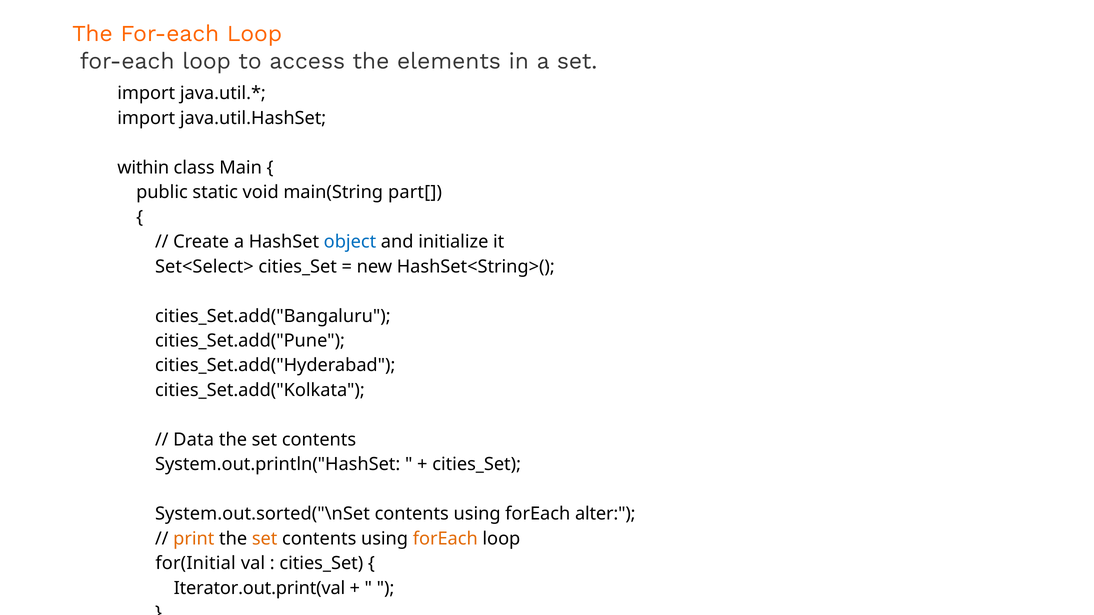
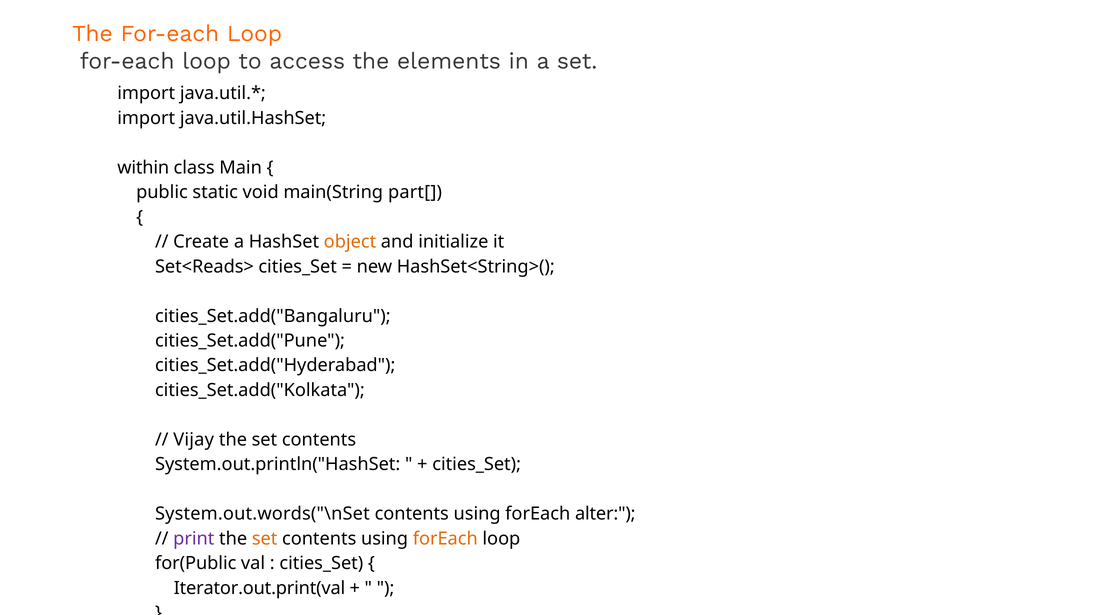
object colour: blue -> orange
Set<Select>: Set<Select> -> Set<Reads>
Data: Data -> Vijay
System.out.sorted("\nSet: System.out.sorted("\nSet -> System.out.words("\nSet
print colour: orange -> purple
for(Initial: for(Initial -> for(Public
